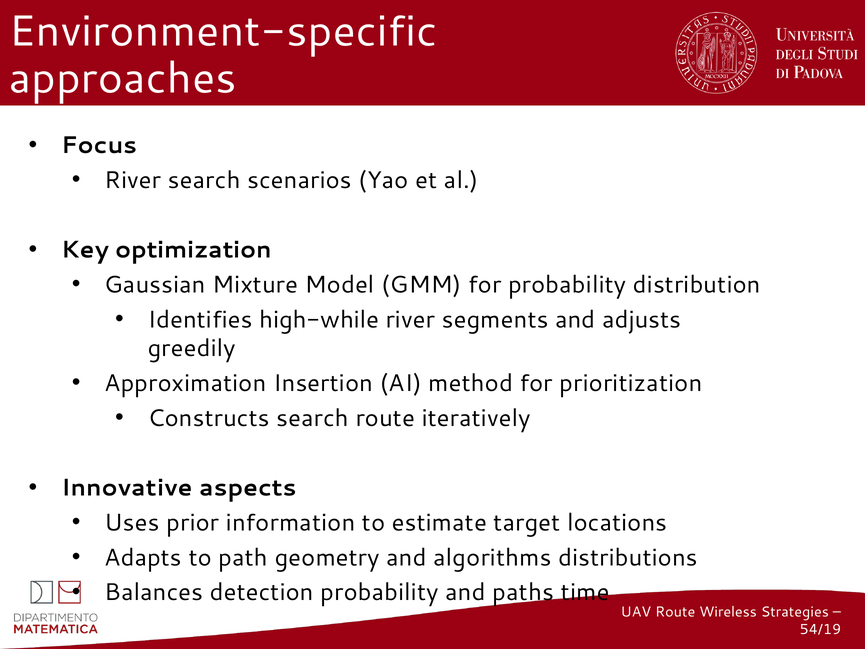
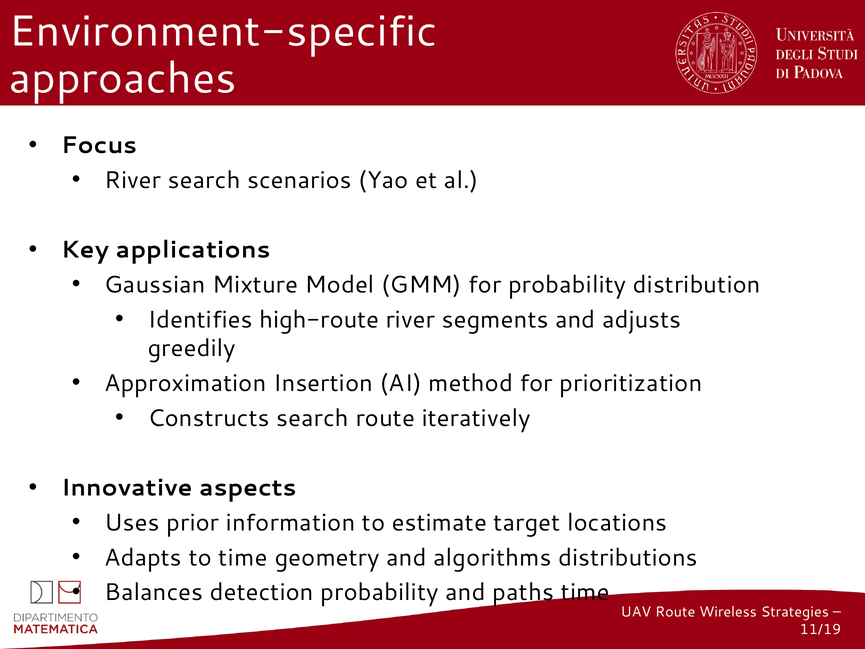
optimization: optimization -> applications
high-while: high-while -> high-route
to path: path -> time
54/19: 54/19 -> 11/19
